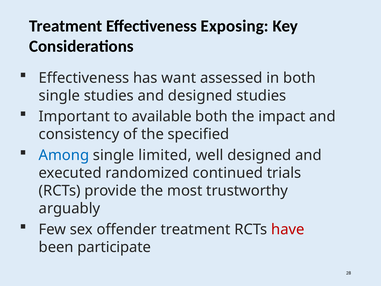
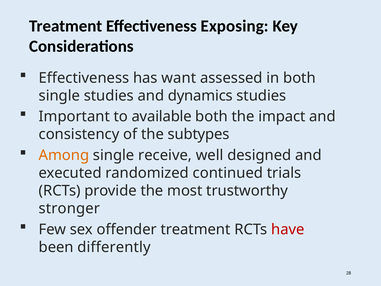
and designed: designed -> dynamics
specified: specified -> subtypes
Among colour: blue -> orange
limited: limited -> receive
arguably: arguably -> stronger
participate: participate -> differently
